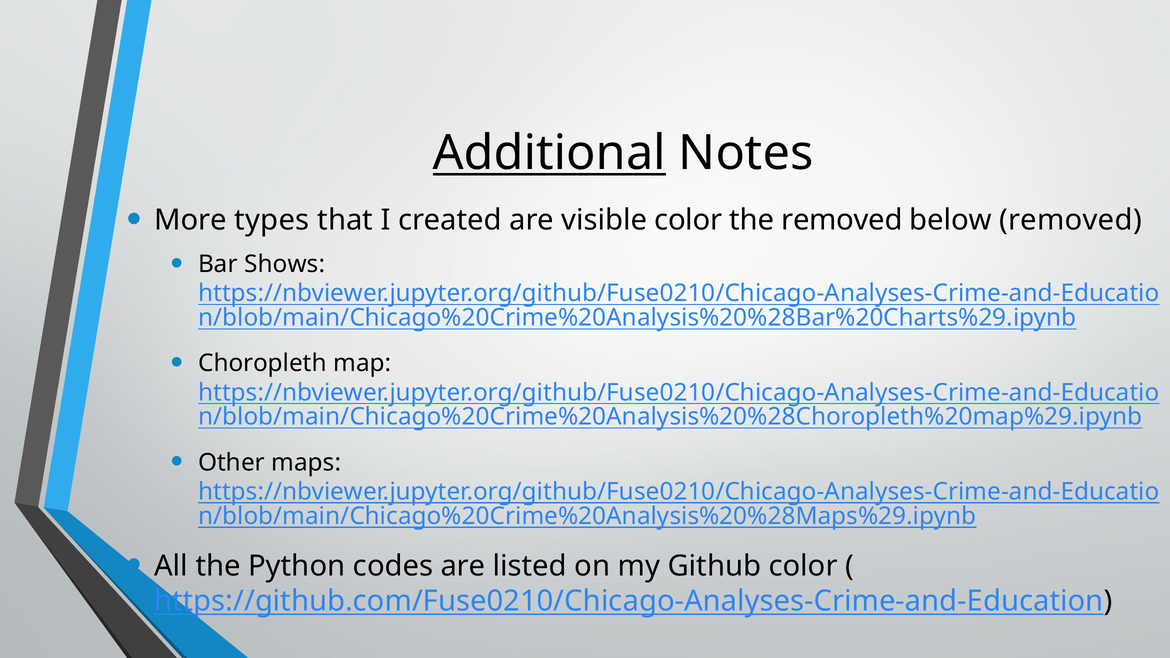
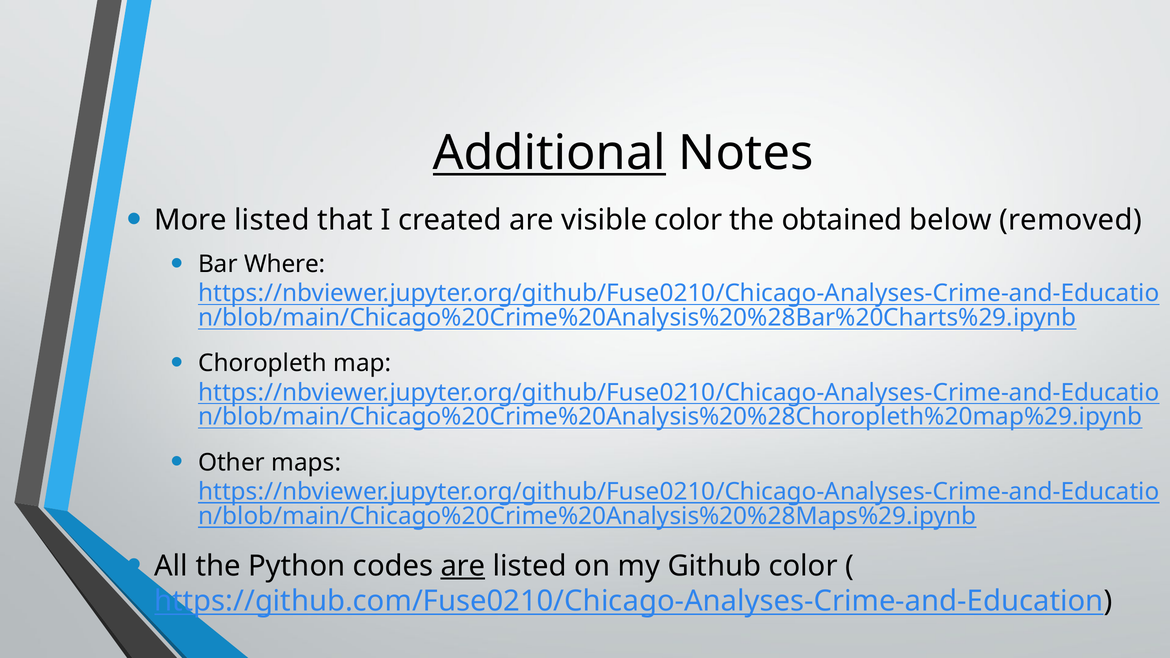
More types: types -> listed
the removed: removed -> obtained
Shows: Shows -> Where
are at (463, 566) underline: none -> present
